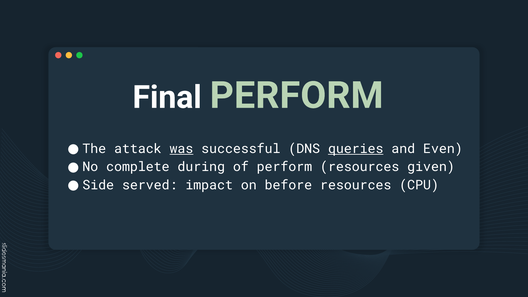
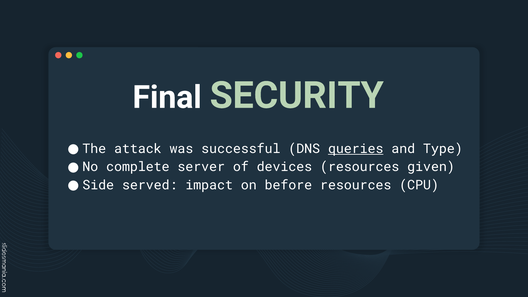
Final PERFORM: PERFORM -> SECURITY
was underline: present -> none
Even: Even -> Type
during: during -> server
of perform: perform -> devices
